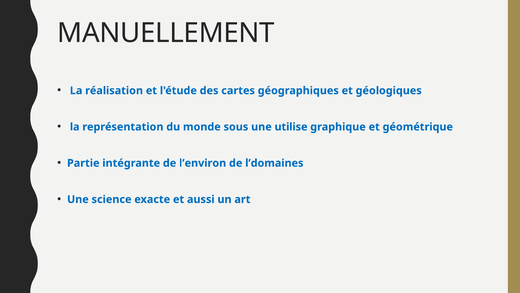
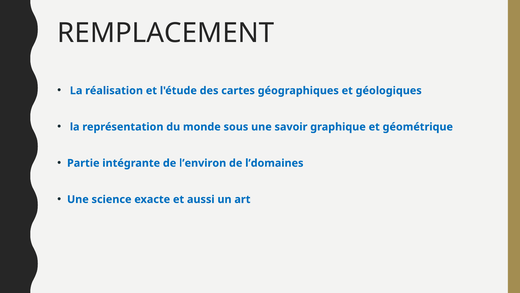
MANUELLEMENT: MANUELLEMENT -> REMPLACEMENT
utilise: utilise -> savoir
